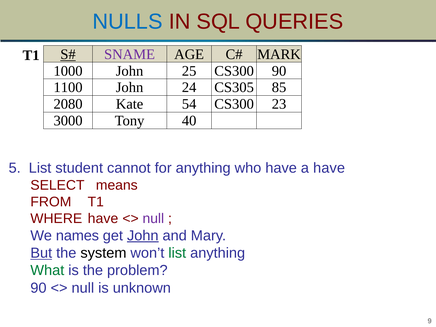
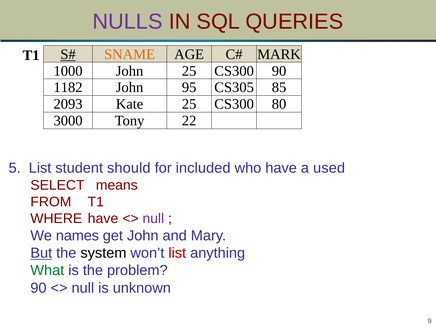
NULLS colour: blue -> purple
SNAME colour: purple -> orange
1100: 1100 -> 1182
24: 24 -> 95
2080: 2080 -> 2093
Kate 54: 54 -> 25
23: 23 -> 80
40: 40 -> 22
cannot: cannot -> should
for anything: anything -> included
a have: have -> used
John at (143, 236) underline: present -> none
list at (177, 253) colour: green -> red
